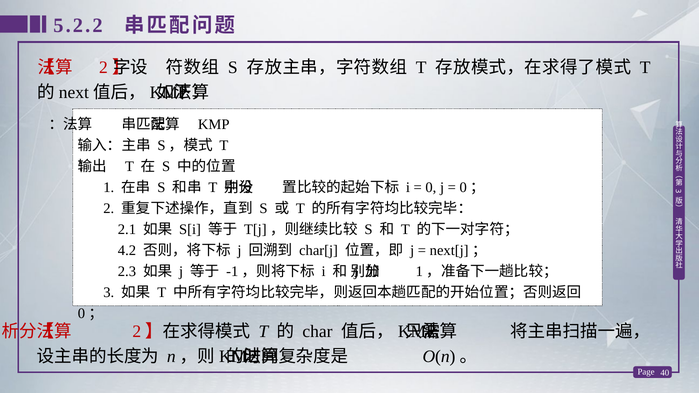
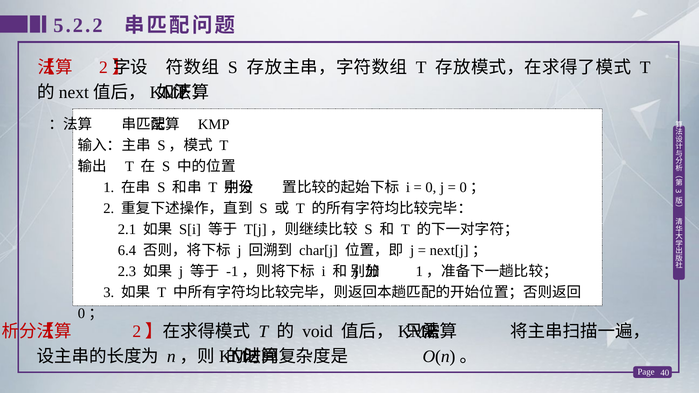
4.2: 4.2 -> 6.4
char: char -> void
